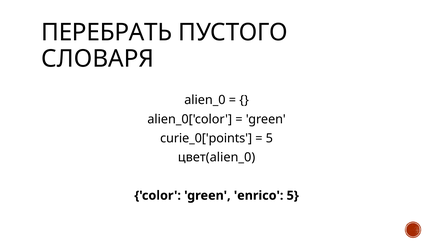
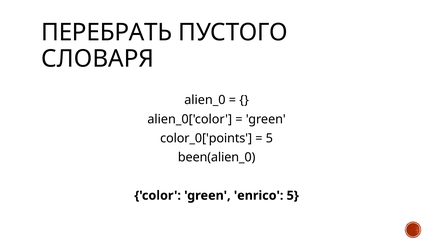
curie_0['points: curie_0['points -> color_0['points
цвет(alien_0: цвет(alien_0 -> been(alien_0
